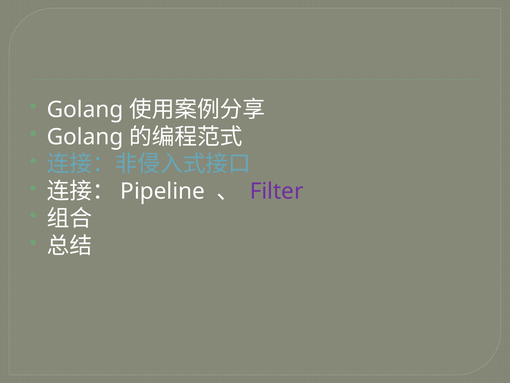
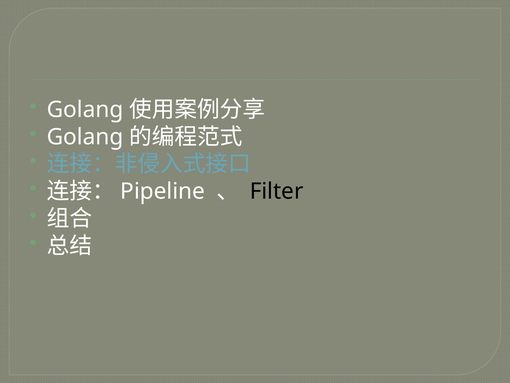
Filter colour: purple -> black
